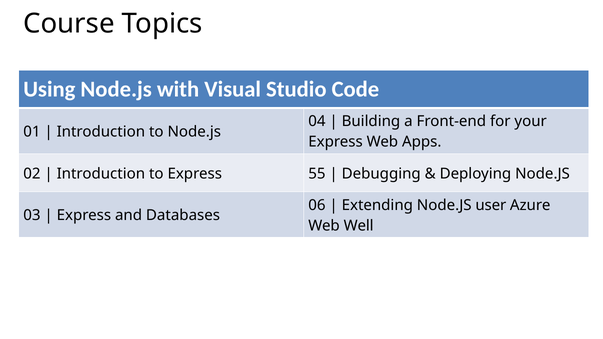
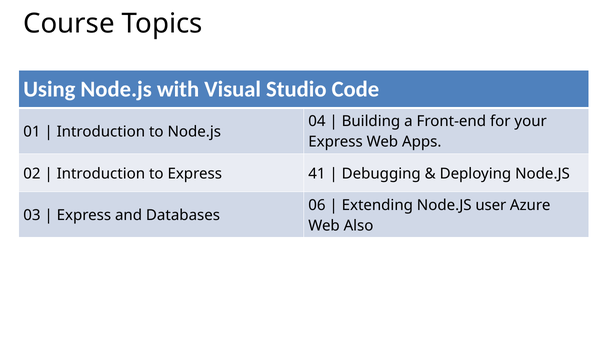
55: 55 -> 41
Well: Well -> Also
